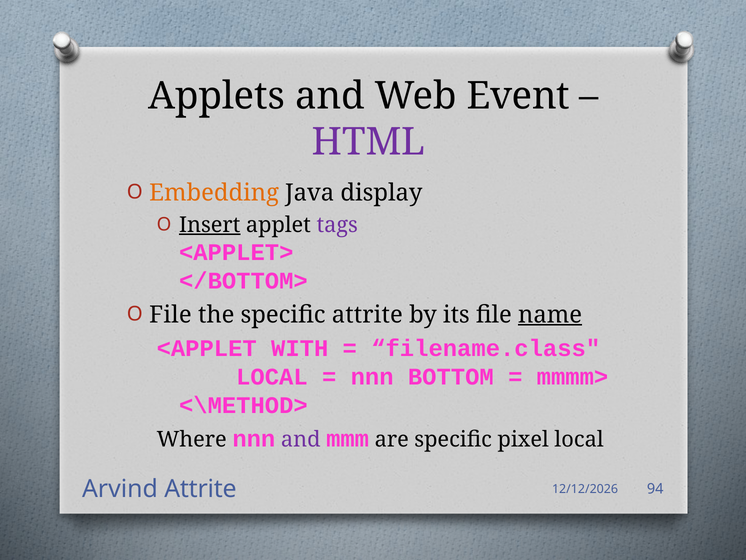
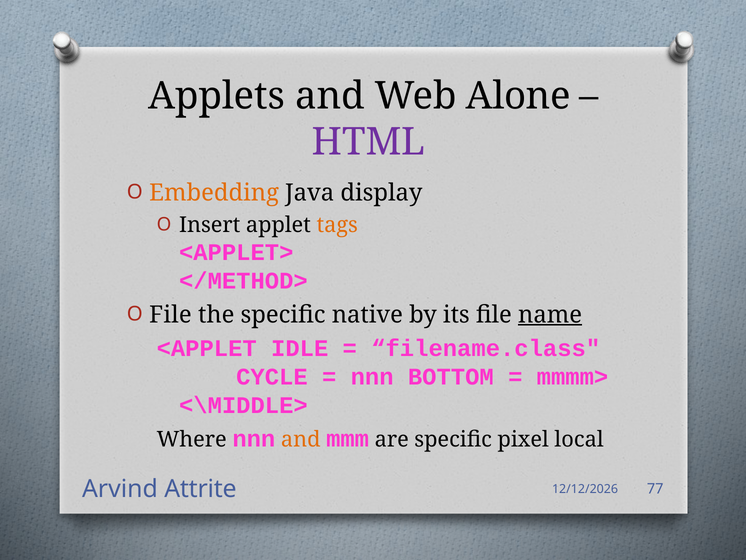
Event: Event -> Alone
Insert underline: present -> none
tags colour: purple -> orange
</BOTTOM>: </BOTTOM> -> </METHOD>
specific attrite: attrite -> native
WITH: WITH -> IDLE
LOCAL at (272, 376): LOCAL -> CYCLE
<\METHOD>: <\METHOD> -> <\MIDDLE>
and at (301, 439) colour: purple -> orange
94: 94 -> 77
